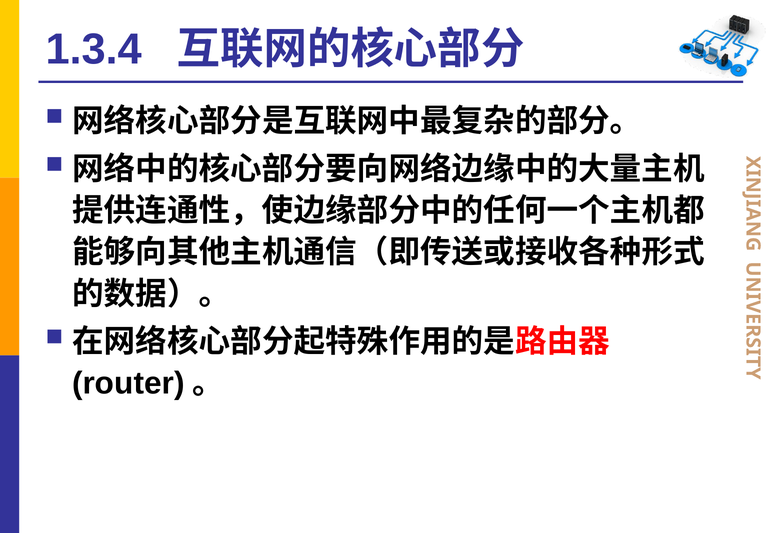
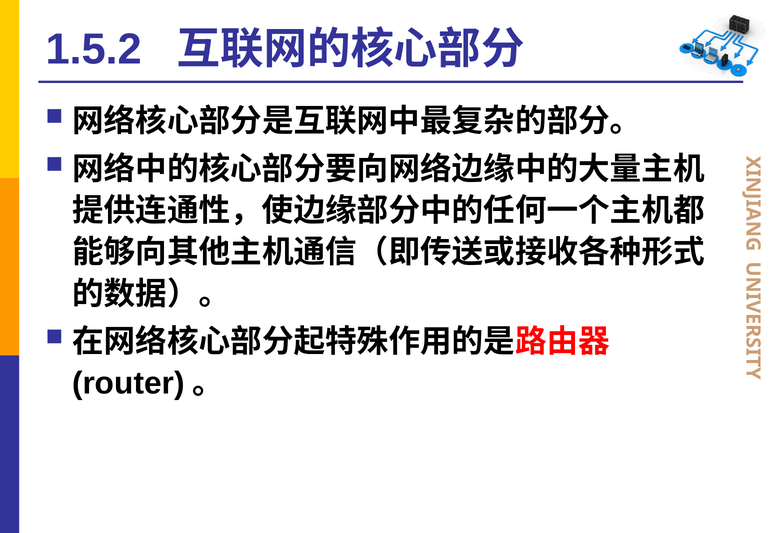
1.3.4: 1.3.4 -> 1.5.2
